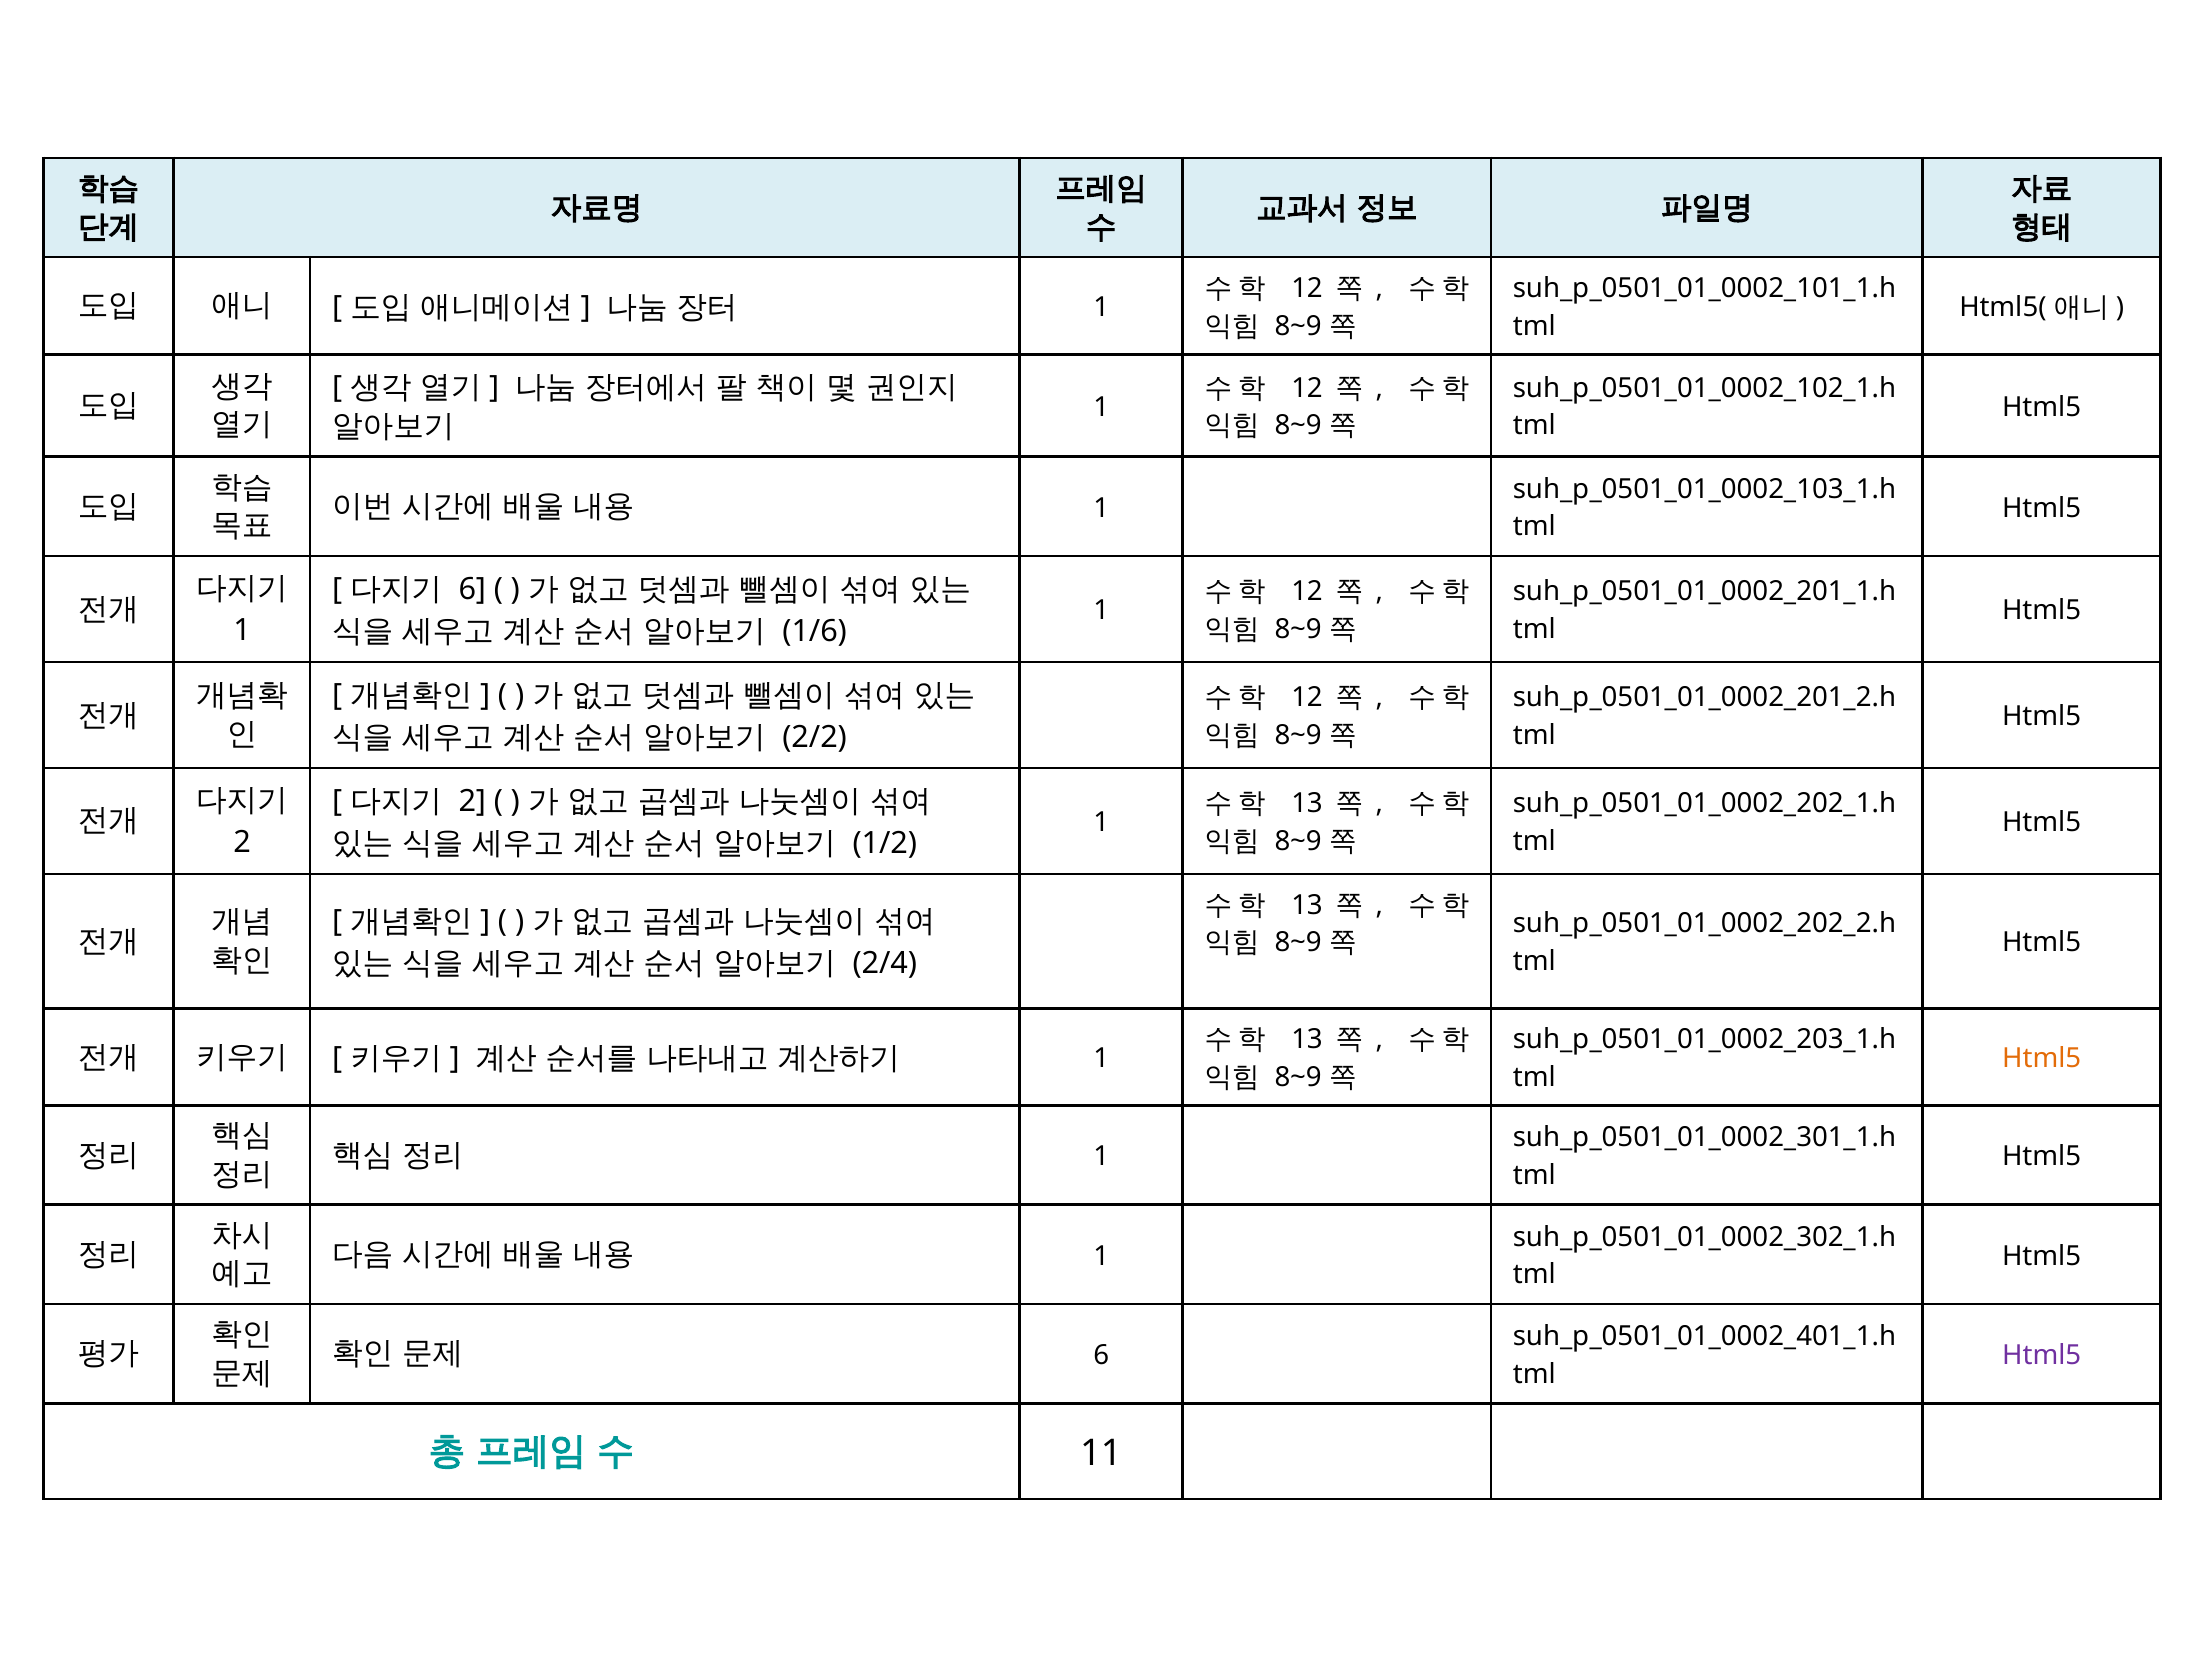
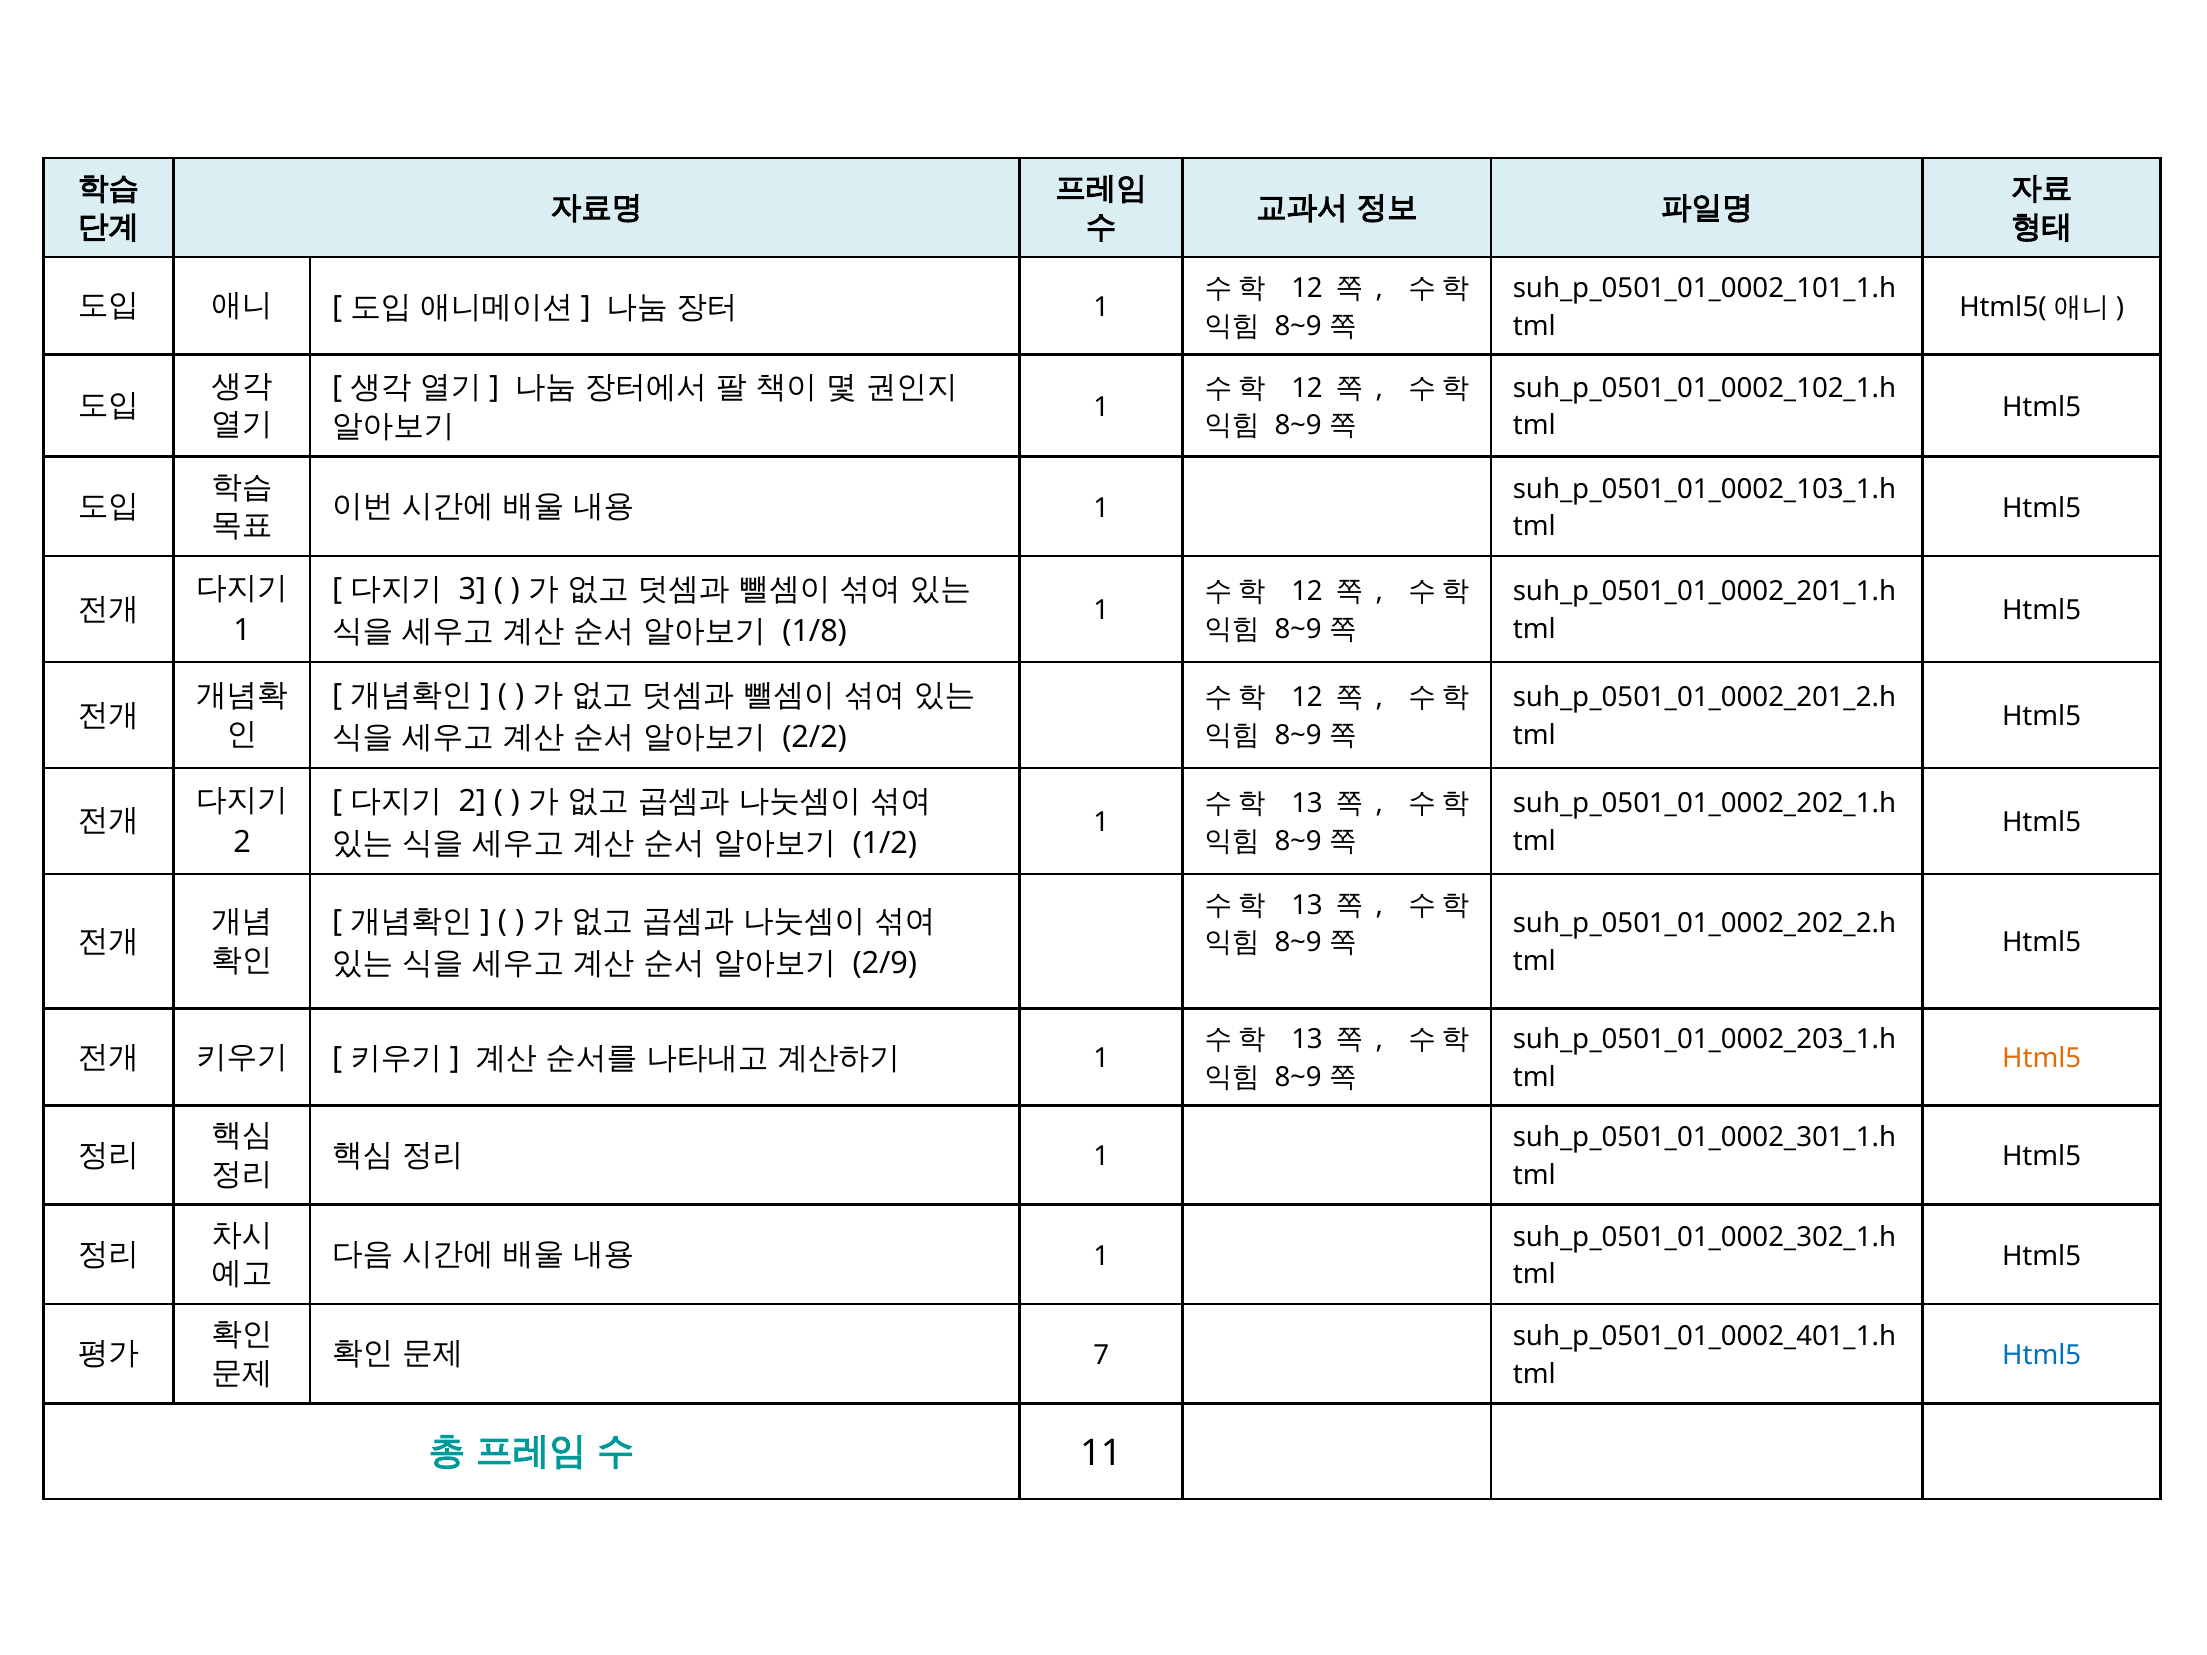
6 at (472, 590): 6 -> 3
1/6: 1/6 -> 1/8
2/4: 2/4 -> 2/9
6 at (1101, 1355): 6 -> 7
Html5 at (2042, 1355) colour: purple -> blue
